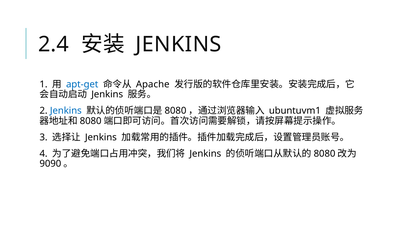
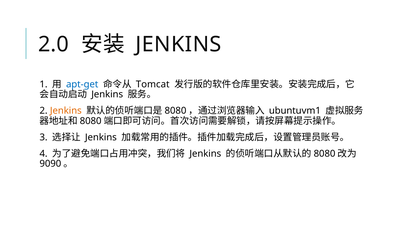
2.4: 2.4 -> 2.0
Apache: Apache -> Tomcat
Jenkins at (66, 111) colour: blue -> orange
